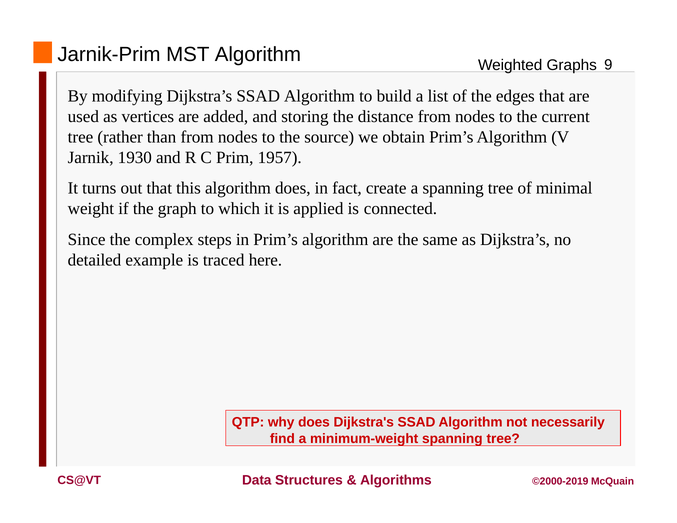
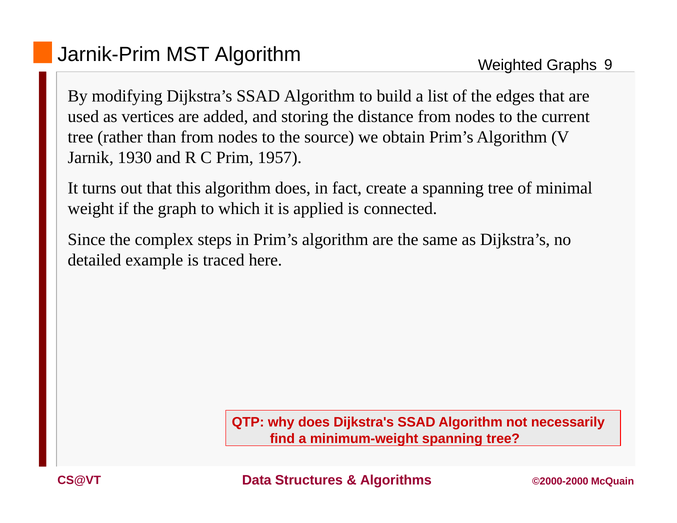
©2000-2019: ©2000-2019 -> ©2000-2000
